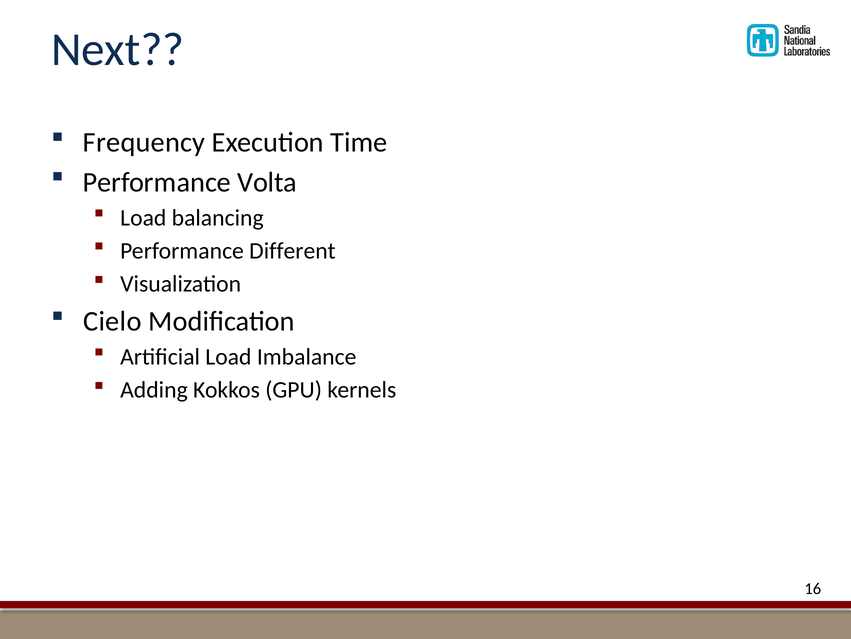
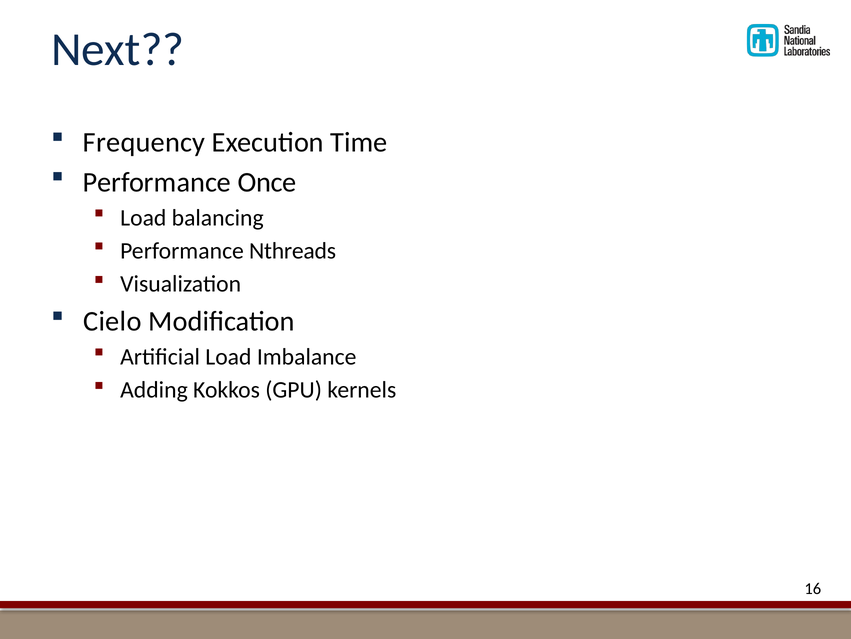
Volta: Volta -> Once
Different: Different -> Nthreads
